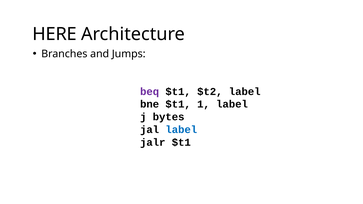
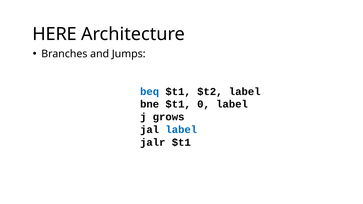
beq colour: purple -> blue
1: 1 -> 0
bytes: bytes -> grows
